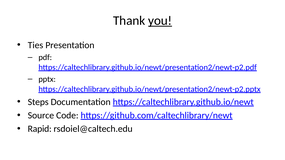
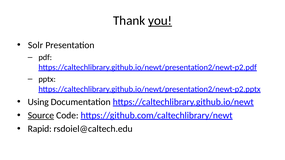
Ties: Ties -> Solr
Steps: Steps -> Using
Source underline: none -> present
